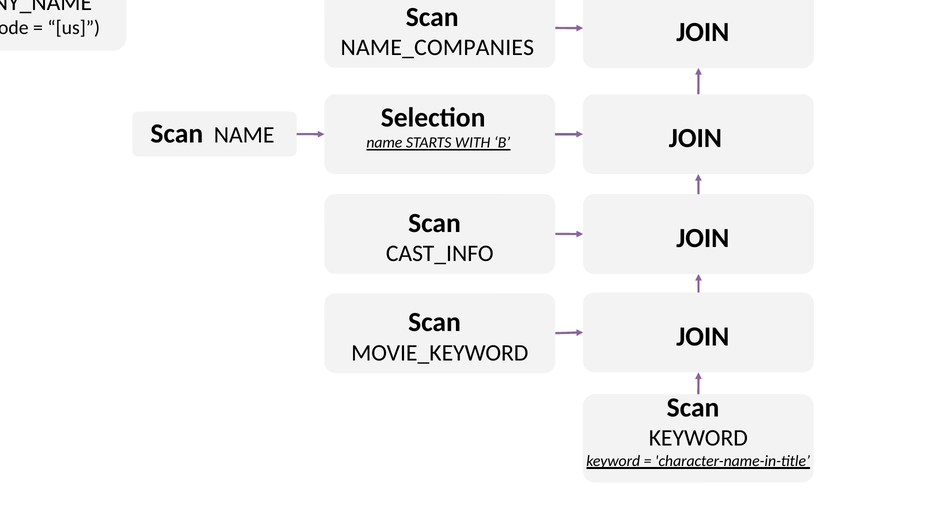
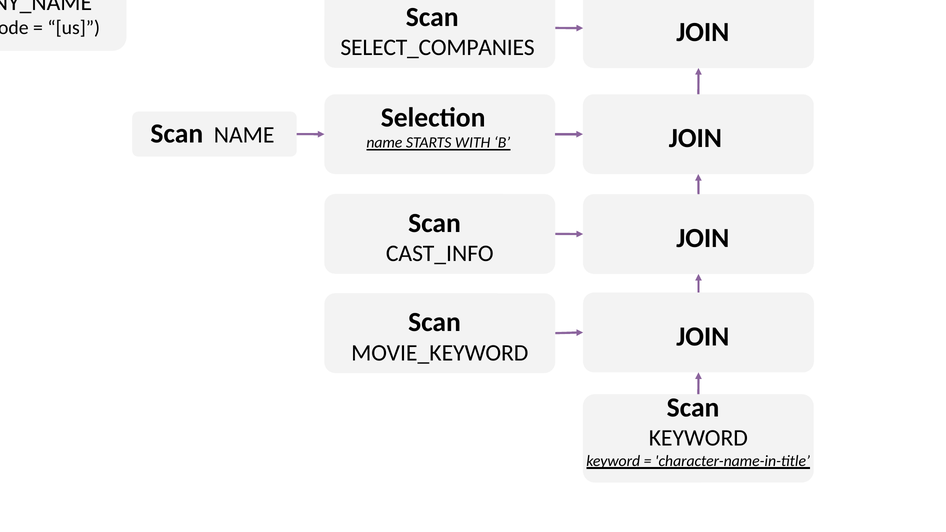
NAME_COMPANIES: NAME_COMPANIES -> SELECT_COMPANIES
